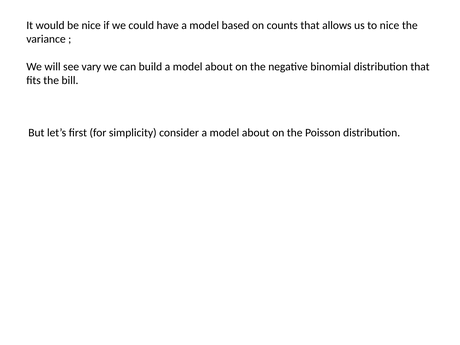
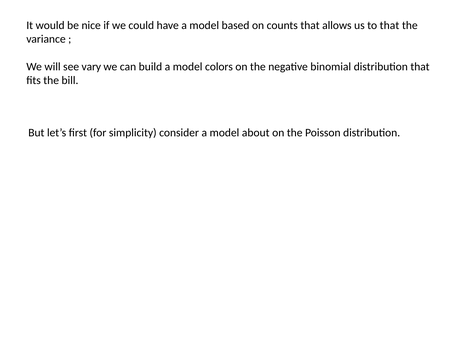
to nice: nice -> that
build a model about: about -> colors
